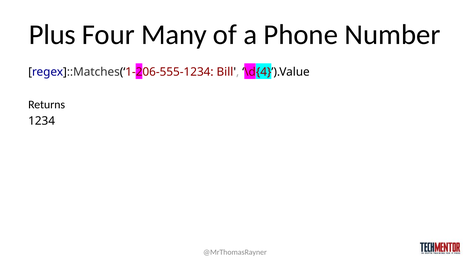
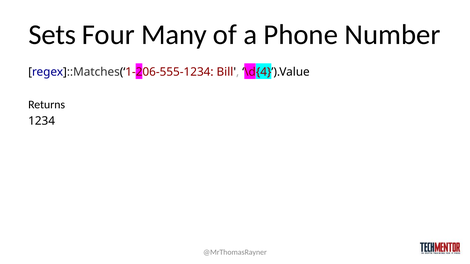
Plus: Plus -> Sets
